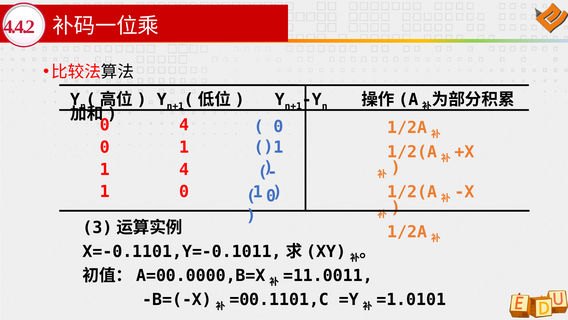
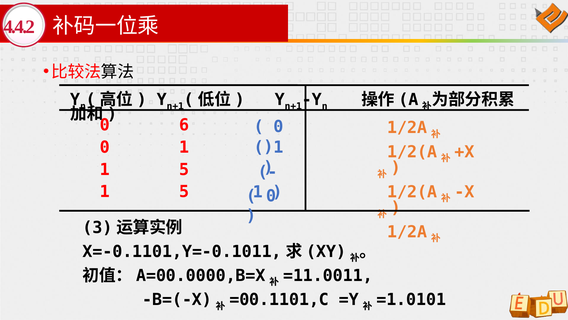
4 at (184, 125): 4 -> 6
4 at (184, 169): 4 -> 5
0 at (184, 192): 0 -> 5
